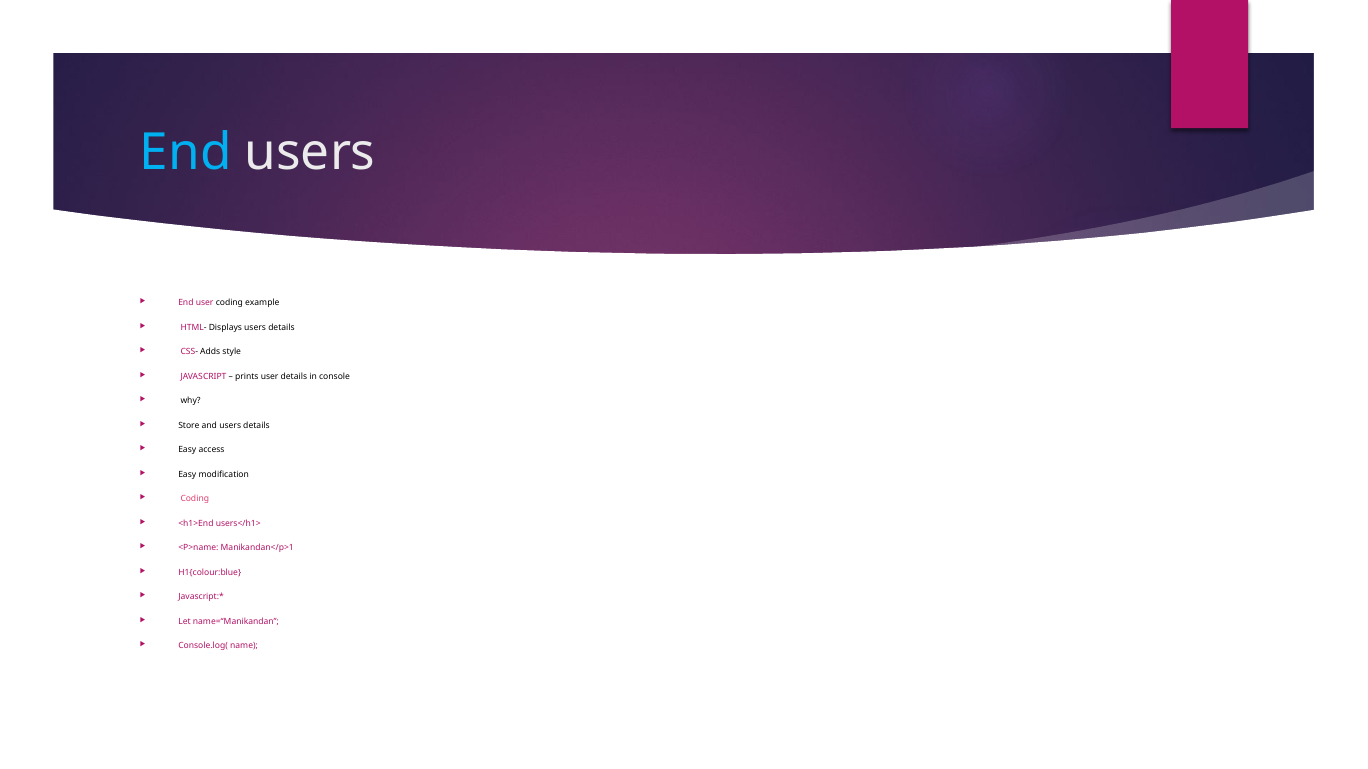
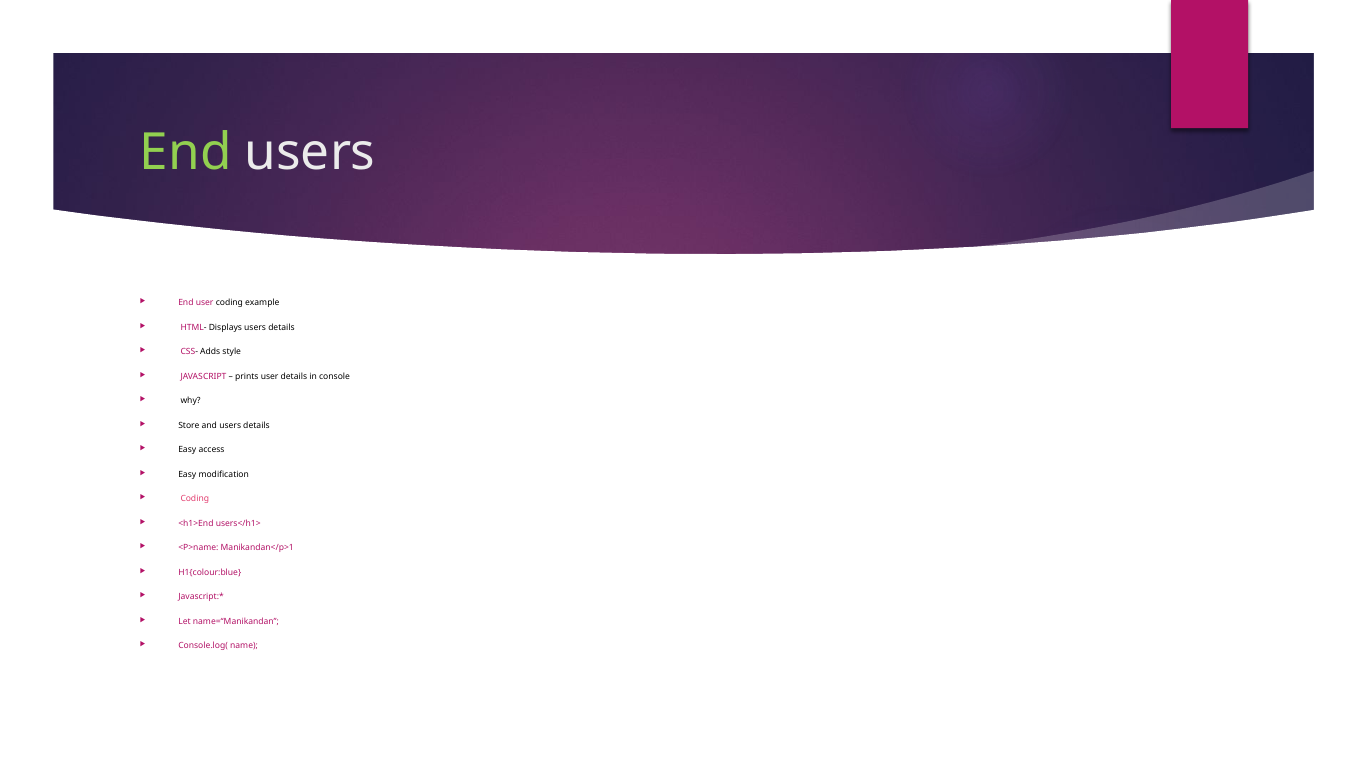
End at (186, 152) colour: light blue -> light green
